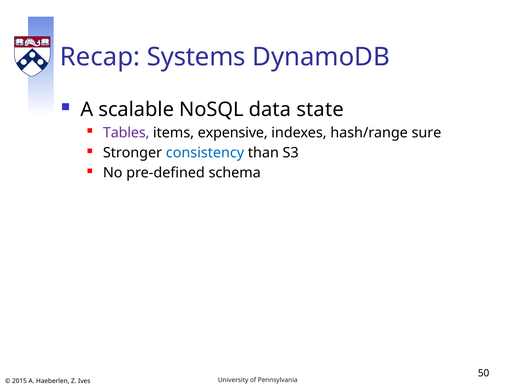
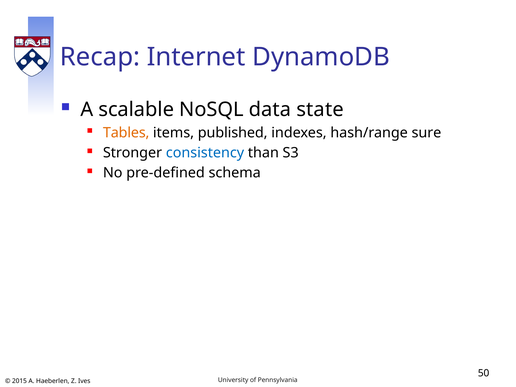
Systems: Systems -> Internet
Tables colour: purple -> orange
expensive: expensive -> published
